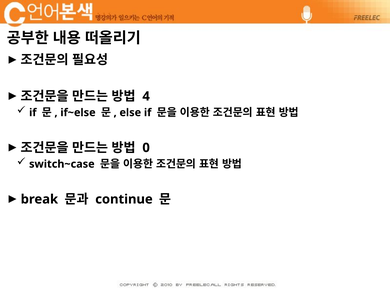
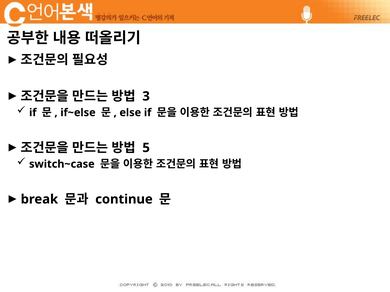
4: 4 -> 3
0: 0 -> 5
